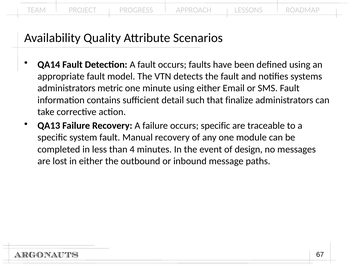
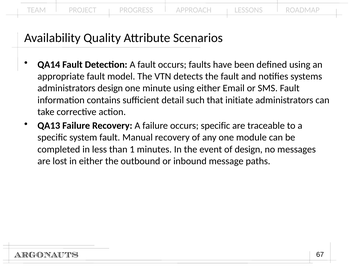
administrators metric: metric -> design
finalize: finalize -> initiate
4: 4 -> 1
